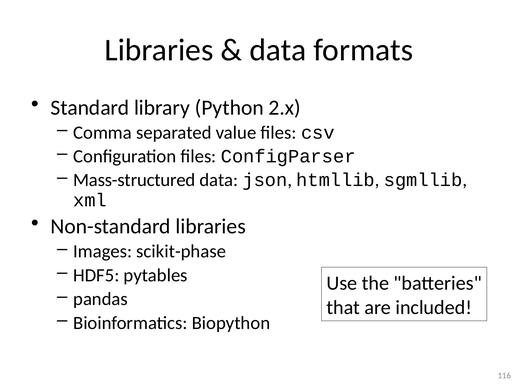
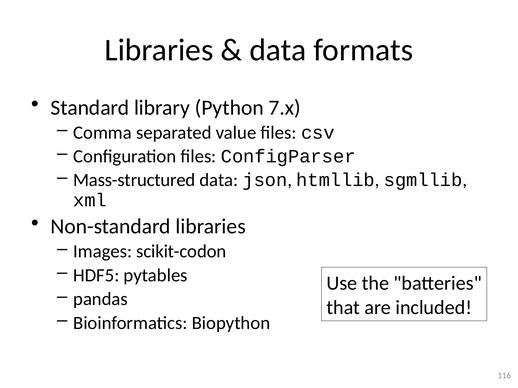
2.x: 2.x -> 7.x
scikit-phase: scikit-phase -> scikit-codon
